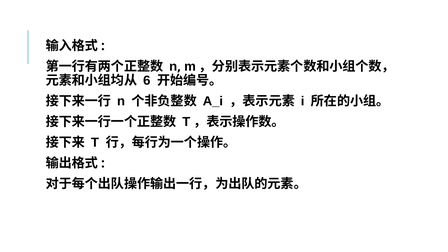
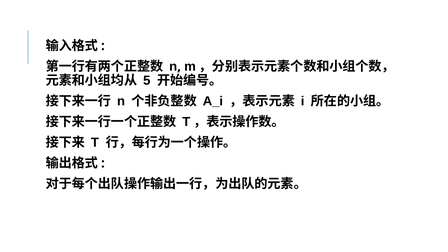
6: 6 -> 5
